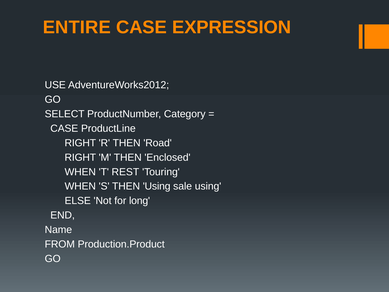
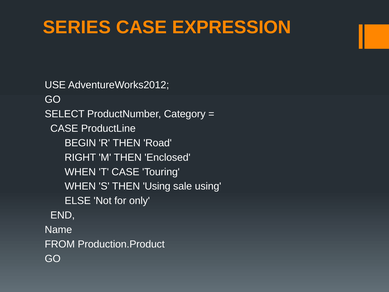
ENTIRE: ENTIRE -> SERIES
RIGHT at (80, 143): RIGHT -> BEGIN
T REST: REST -> CASE
long: long -> only
